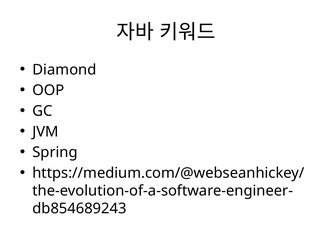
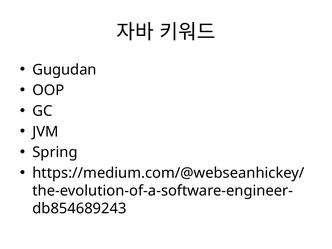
Diamond: Diamond -> Gugudan
